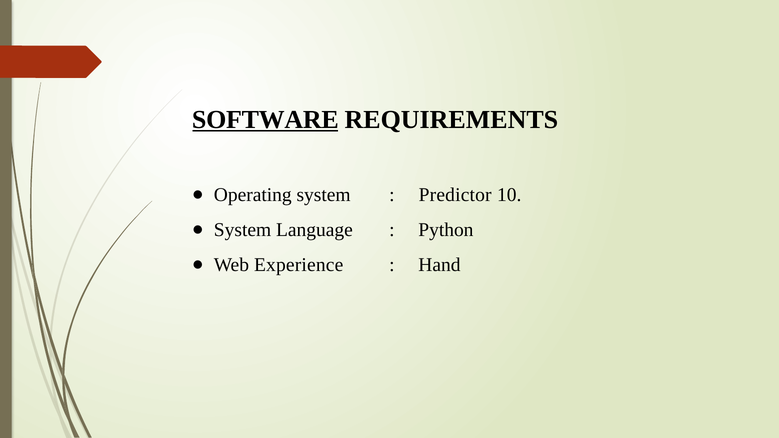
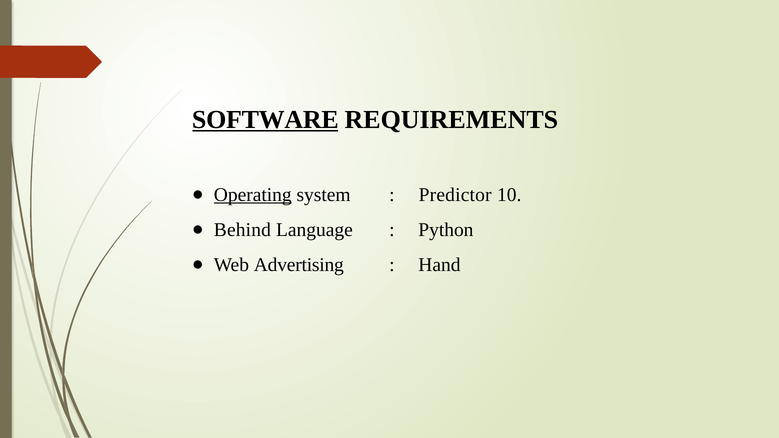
Operating underline: none -> present
System at (243, 230): System -> Behind
Experience: Experience -> Advertising
